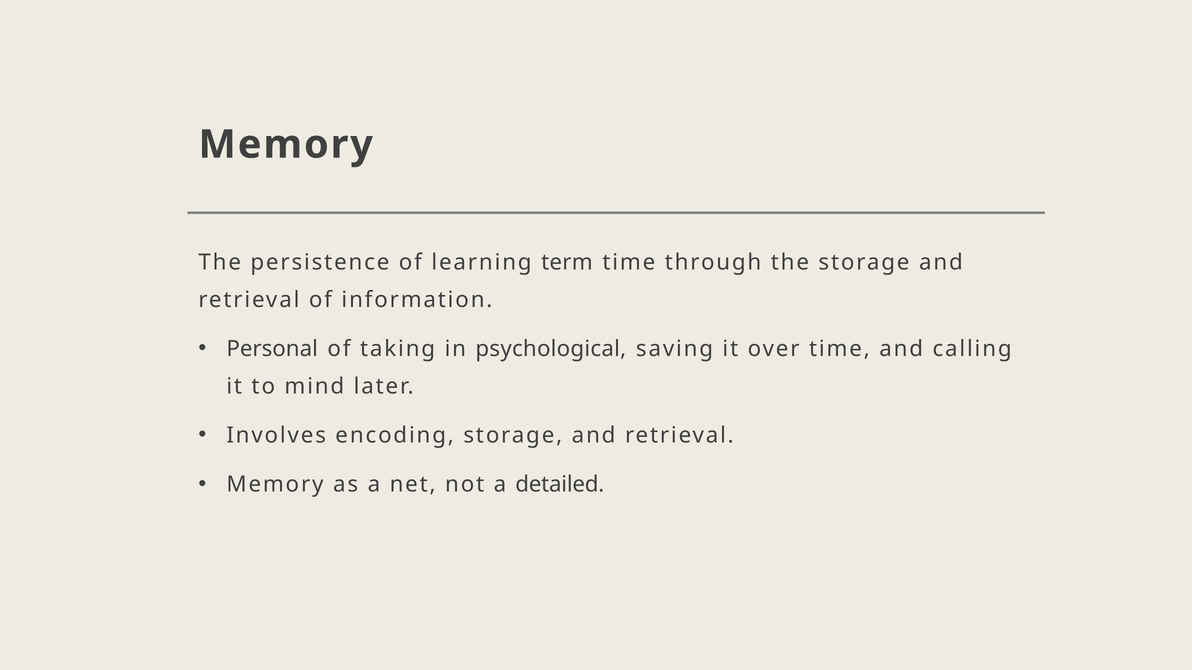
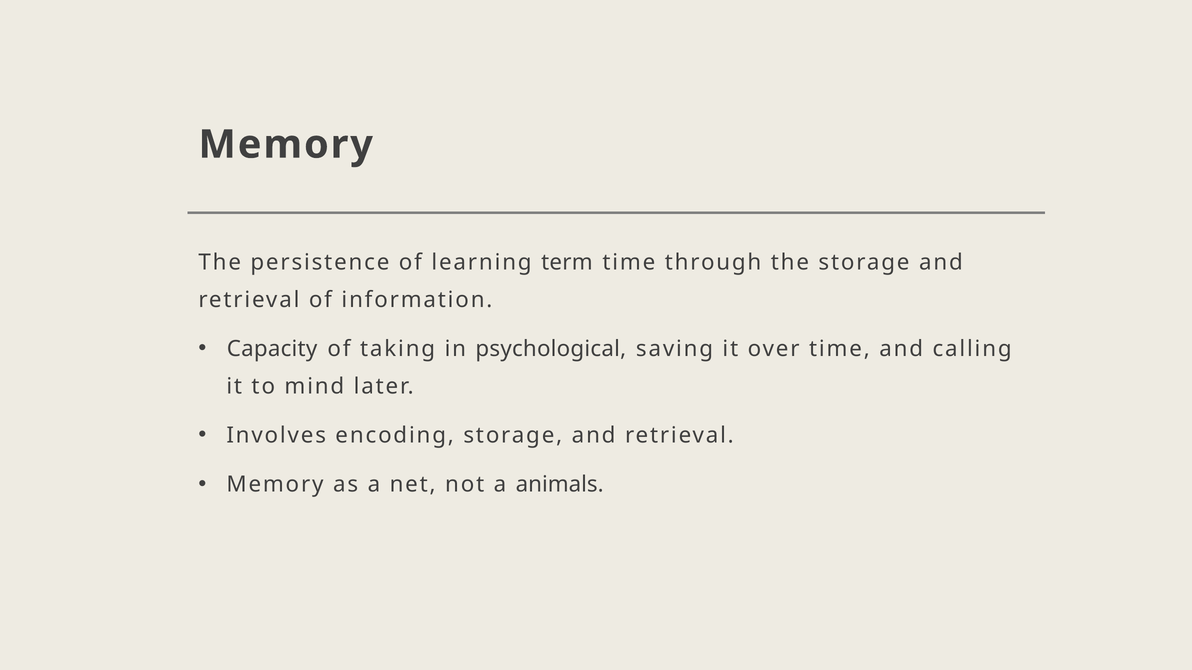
Personal: Personal -> Capacity
detailed: detailed -> animals
